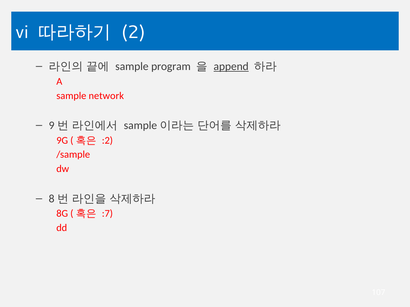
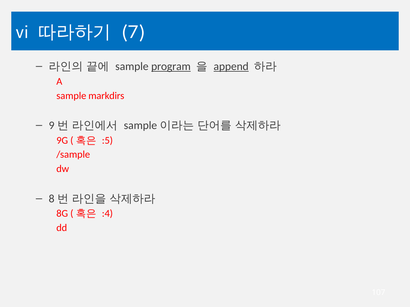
2: 2 -> 7
program underline: none -> present
network: network -> markdirs
:2: :2 -> :5
:7: :7 -> :4
